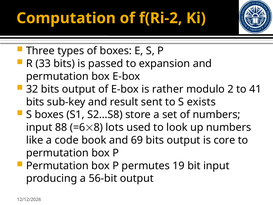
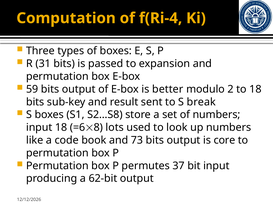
f(Ri-2: f(Ri-2 -> f(Ri-4
33: 33 -> 31
32: 32 -> 59
rather: rather -> better
to 41: 41 -> 18
exists: exists -> break
input 88: 88 -> 18
69: 69 -> 73
19: 19 -> 37
56-bit: 56-bit -> 62-bit
